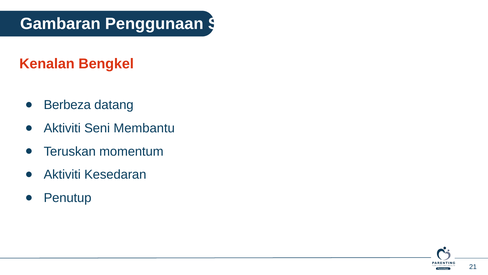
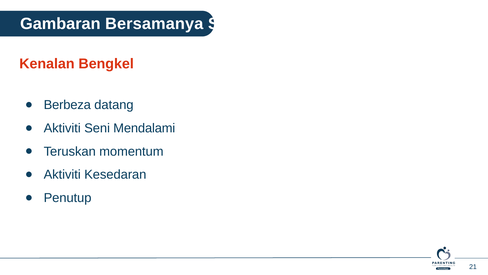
Penggunaan: Penggunaan -> Bersamanya
Membantu: Membantu -> Mendalami
